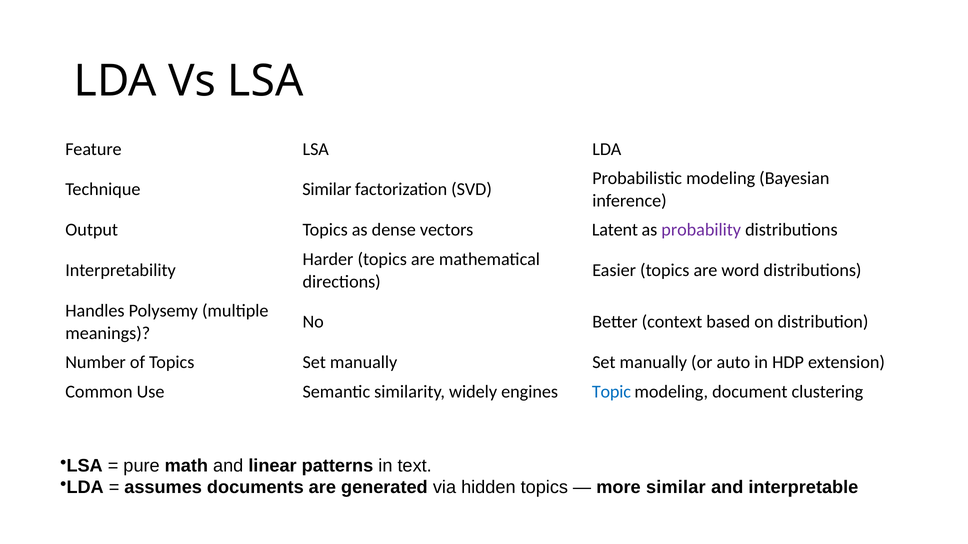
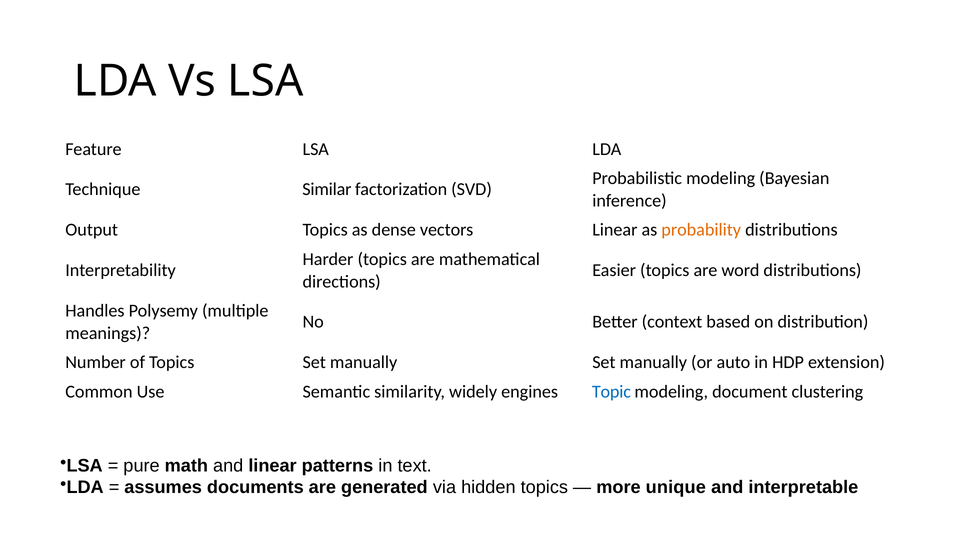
vectors Latent: Latent -> Linear
probability colour: purple -> orange
more similar: similar -> unique
